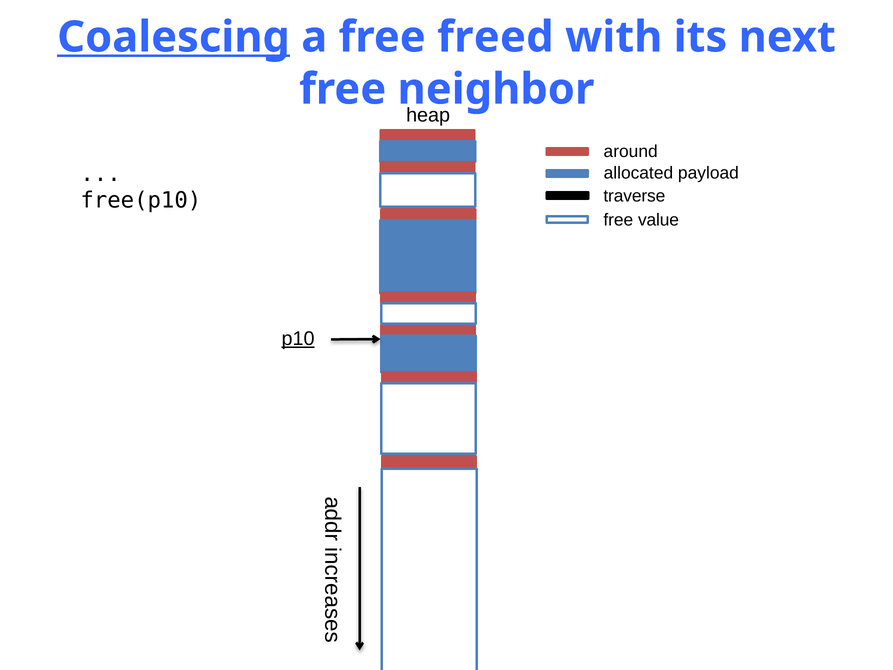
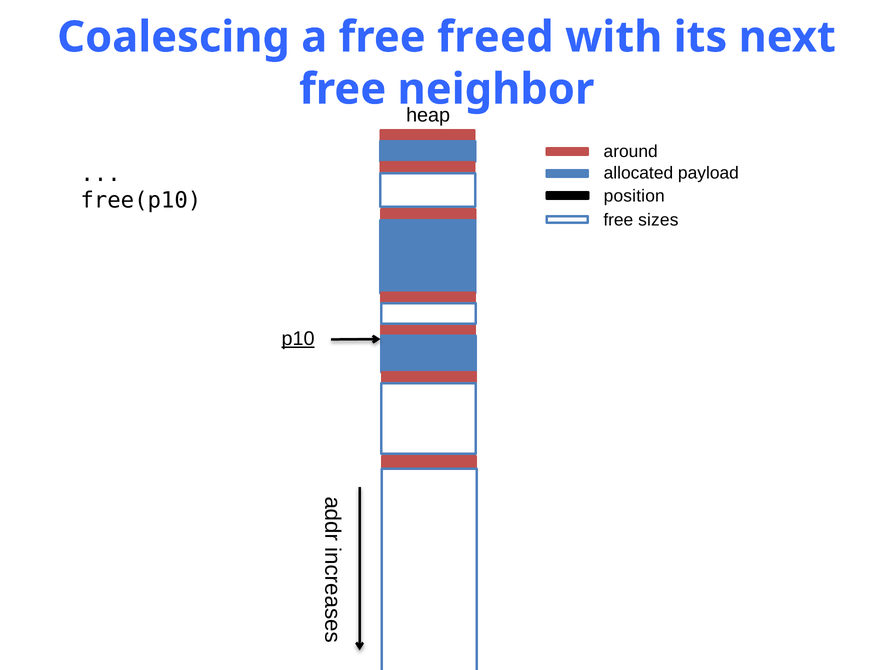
Coalescing underline: present -> none
traverse: traverse -> position
value: value -> sizes
